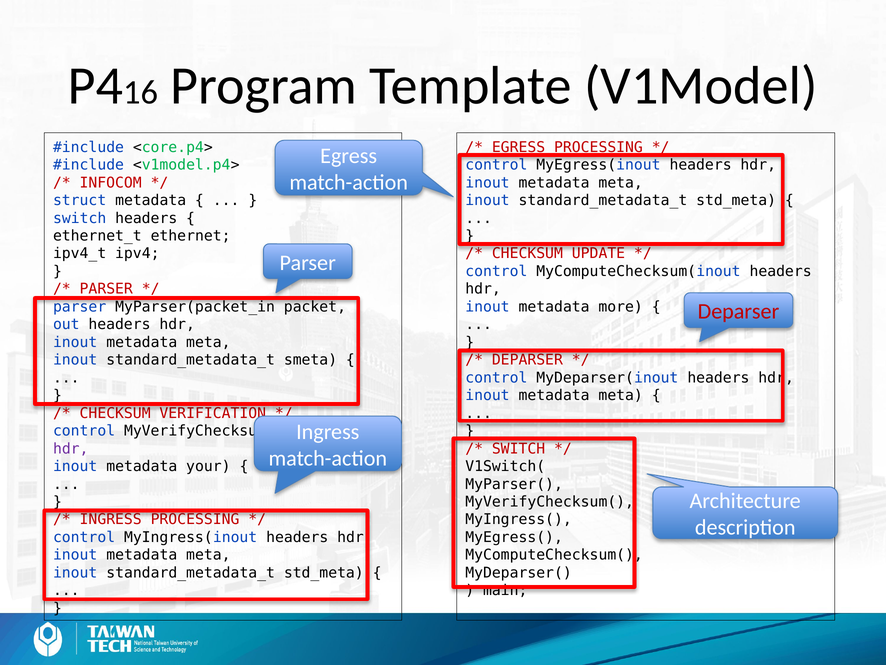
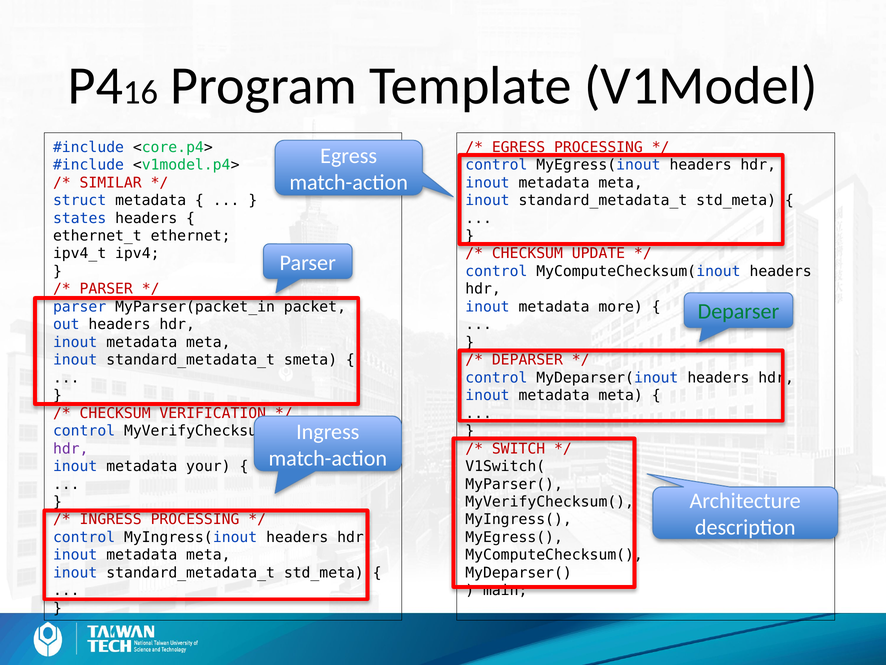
INFOCOM: INFOCOM -> SIMILAR
switch at (80, 218): switch -> states
Deparser at (738, 311) colour: red -> green
